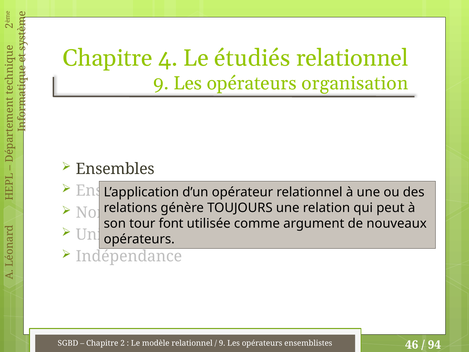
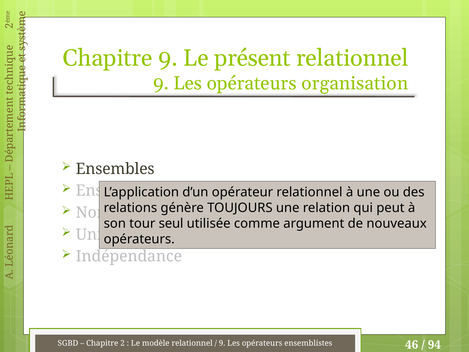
Chapitre 4: 4 -> 9
étudiés: étudiés -> présent
font: font -> seul
